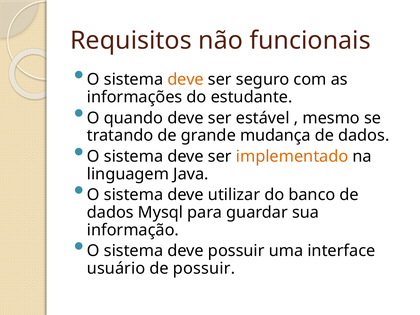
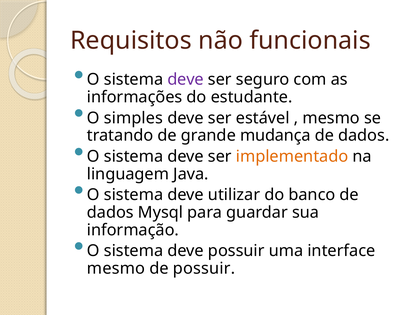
deve at (186, 80) colour: orange -> purple
quando: quando -> simples
usuário at (116, 269): usuário -> mesmo
